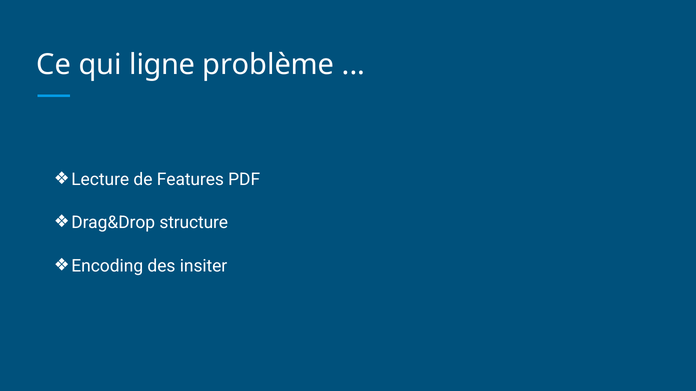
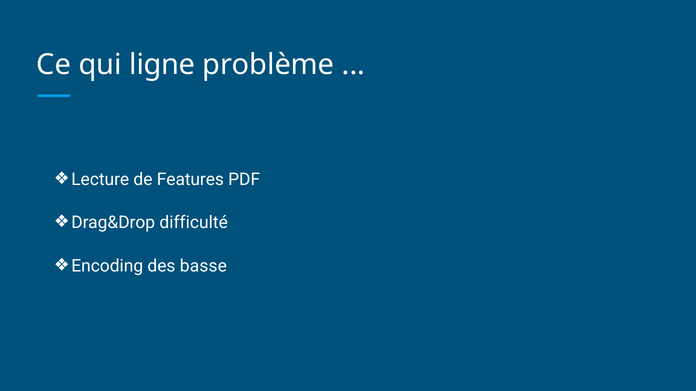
structure: structure -> difficulté
insiter: insiter -> basse
